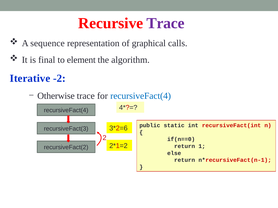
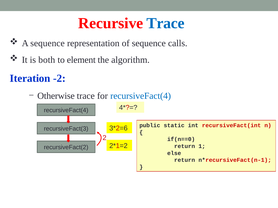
Trace at (165, 23) colour: purple -> blue
of graphical: graphical -> sequence
final: final -> both
Iterative: Iterative -> Iteration
